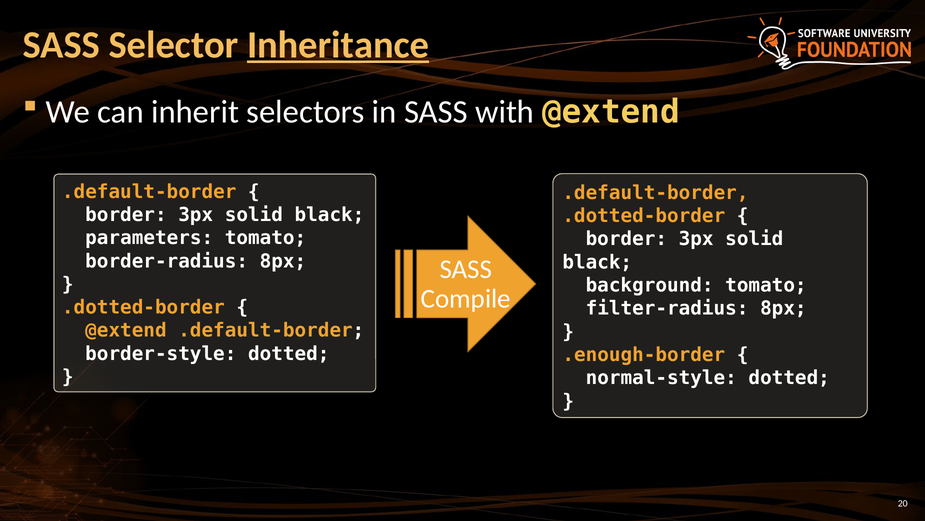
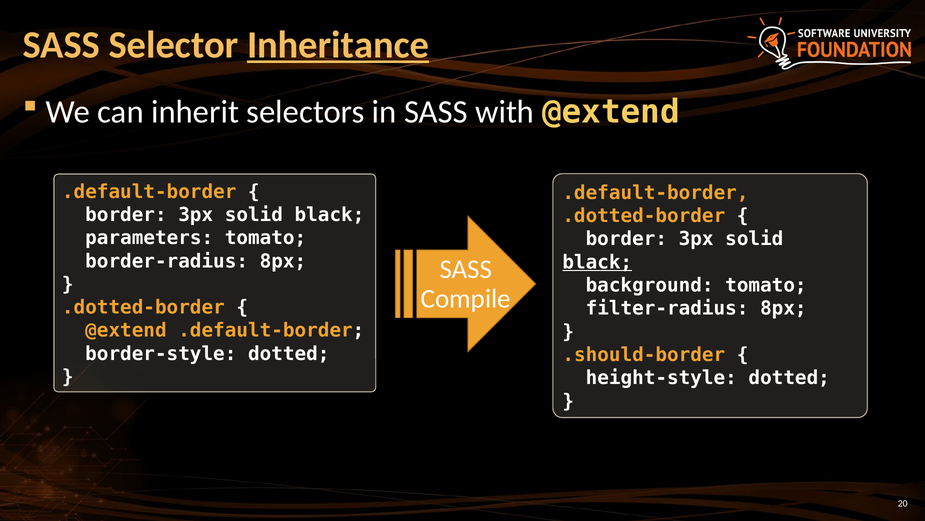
black at (597, 262) underline: none -> present
.enough-border: .enough-border -> .should-border
normal-style: normal-style -> height-style
